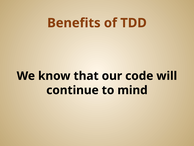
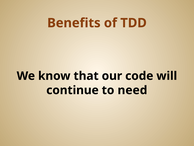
mind: mind -> need
